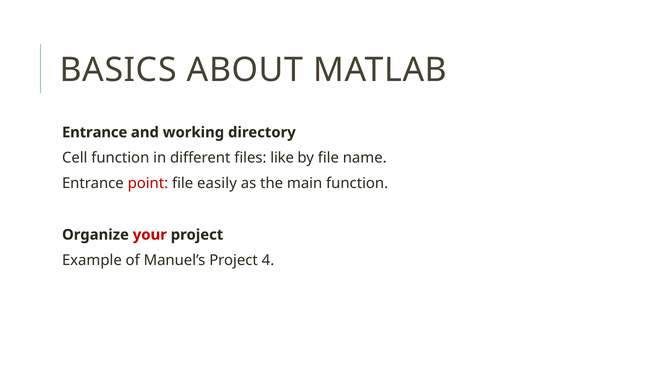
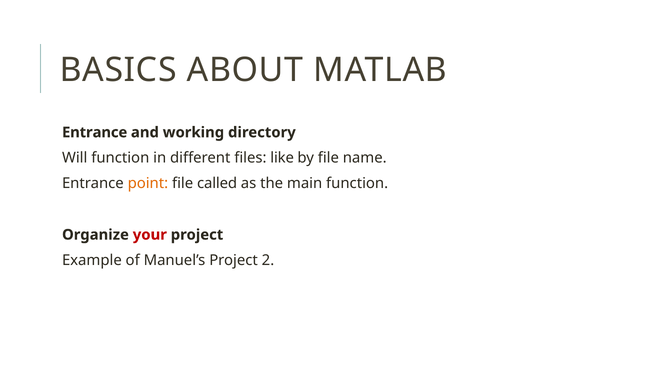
Cell: Cell -> Will
point colour: red -> orange
easily: easily -> called
4: 4 -> 2
